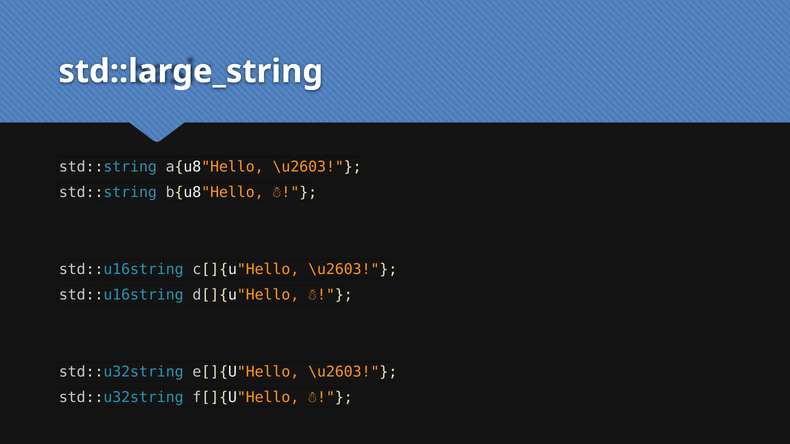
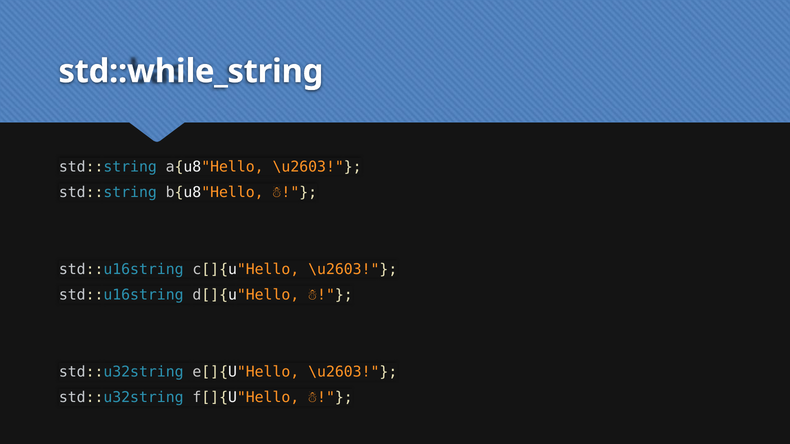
std::large_string: std::large_string -> std::while_string
